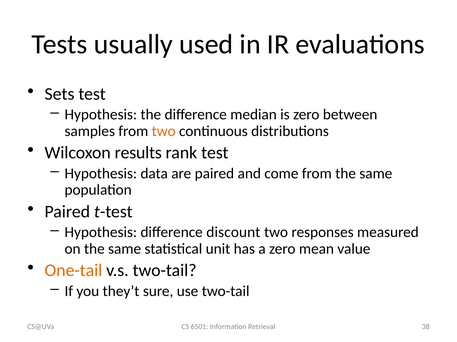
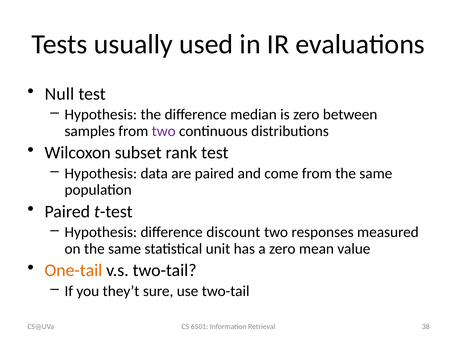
Sets: Sets -> Null
two at (164, 131) colour: orange -> purple
results: results -> subset
